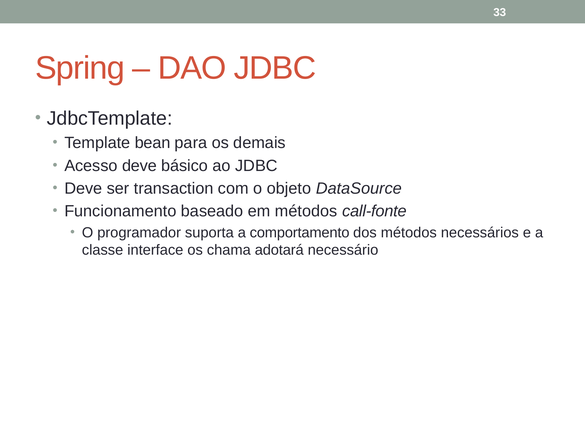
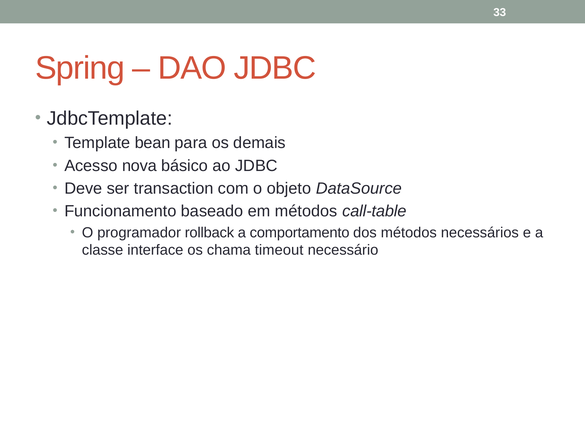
Acesso deve: deve -> nova
call-fonte: call-fonte -> call-table
suporta: suporta -> rollback
adotará: adotará -> timeout
